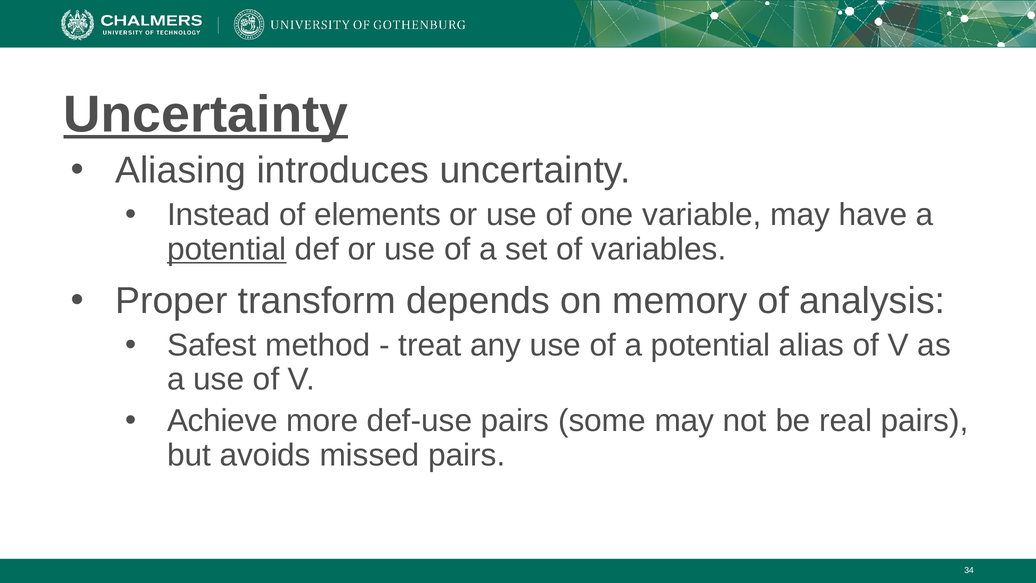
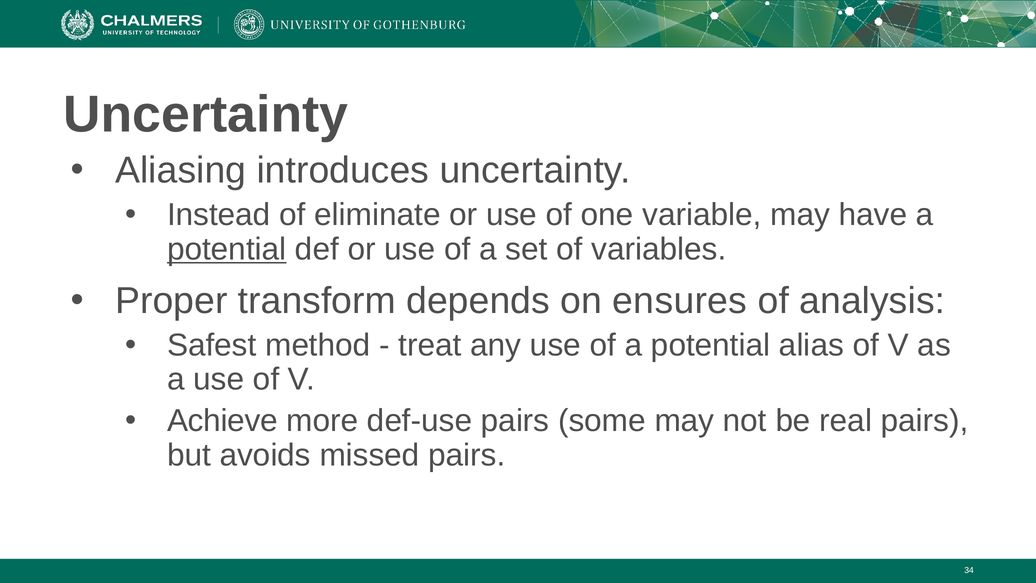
Uncertainty at (206, 114) underline: present -> none
elements: elements -> eliminate
memory: memory -> ensures
